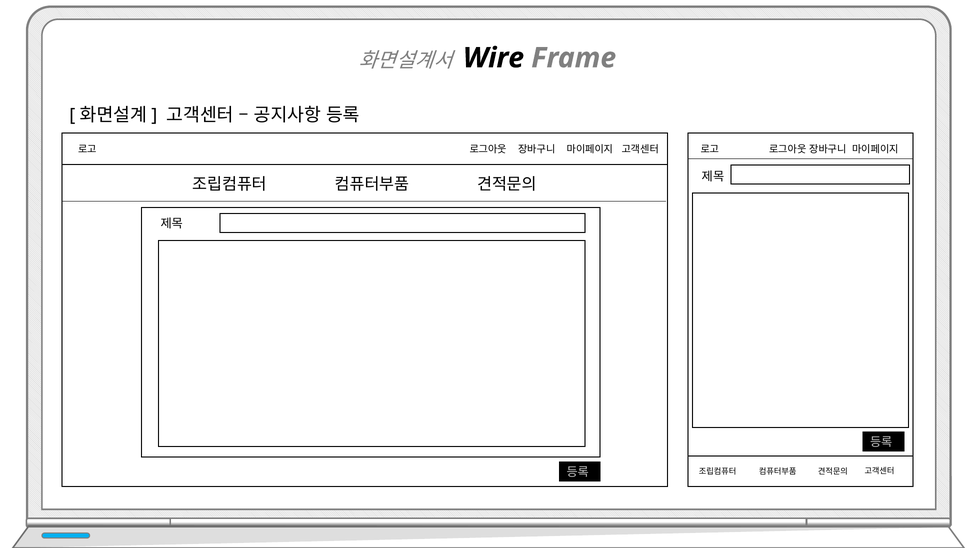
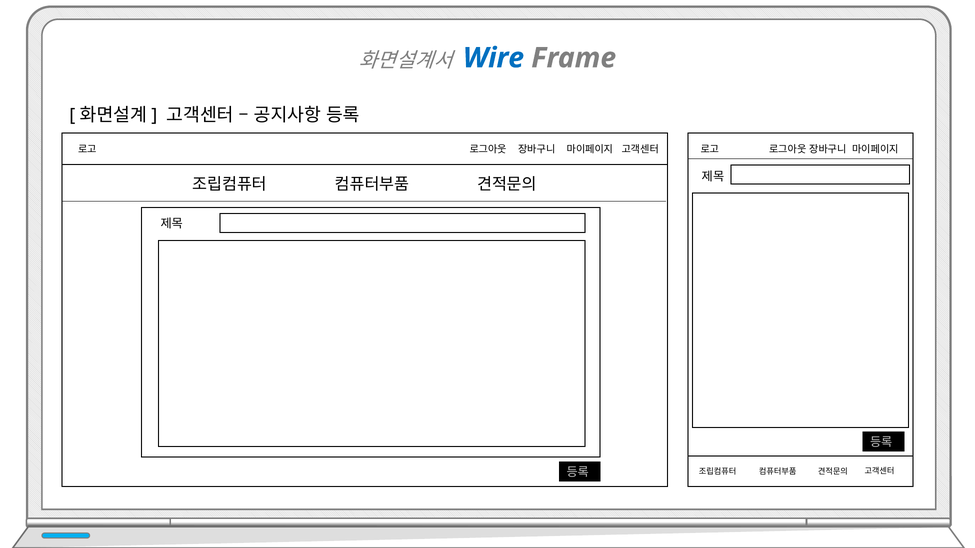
Wire colour: black -> blue
